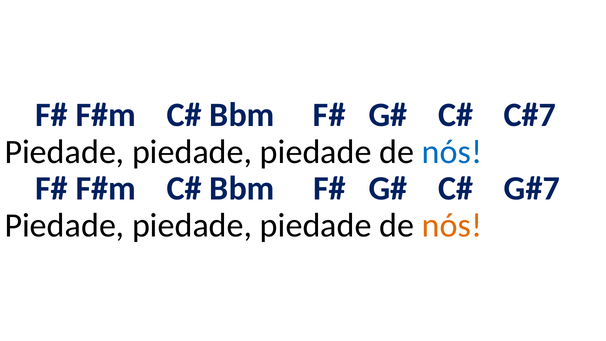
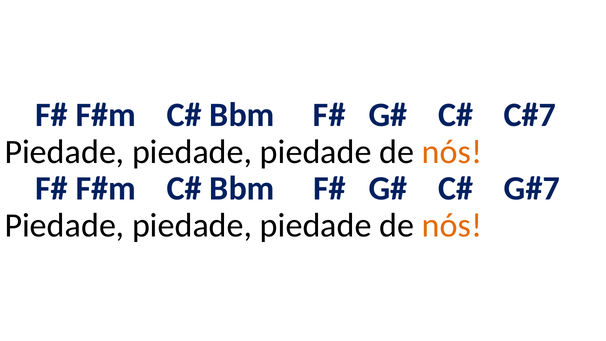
nós at (452, 152) colour: blue -> orange
